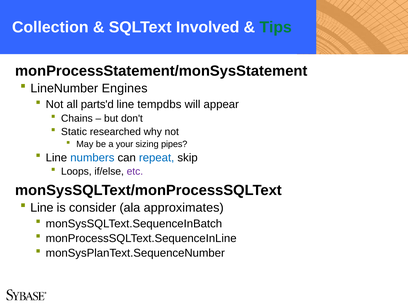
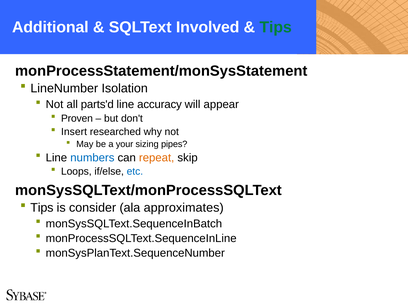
Collection: Collection -> Additional
Engines: Engines -> Isolation
tempdbs: tempdbs -> accuracy
Chains: Chains -> Proven
Static: Static -> Insert
repeat colour: blue -> orange
etc colour: purple -> blue
Line at (42, 208): Line -> Tips
